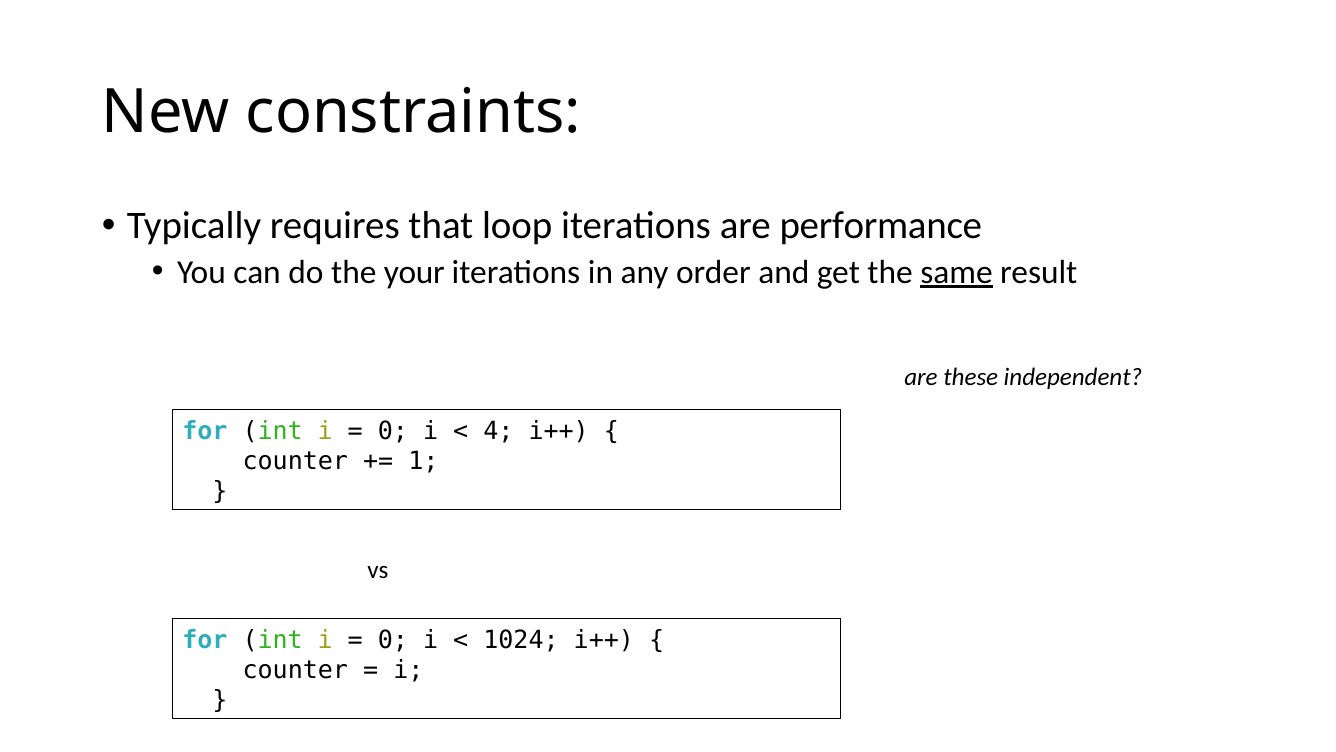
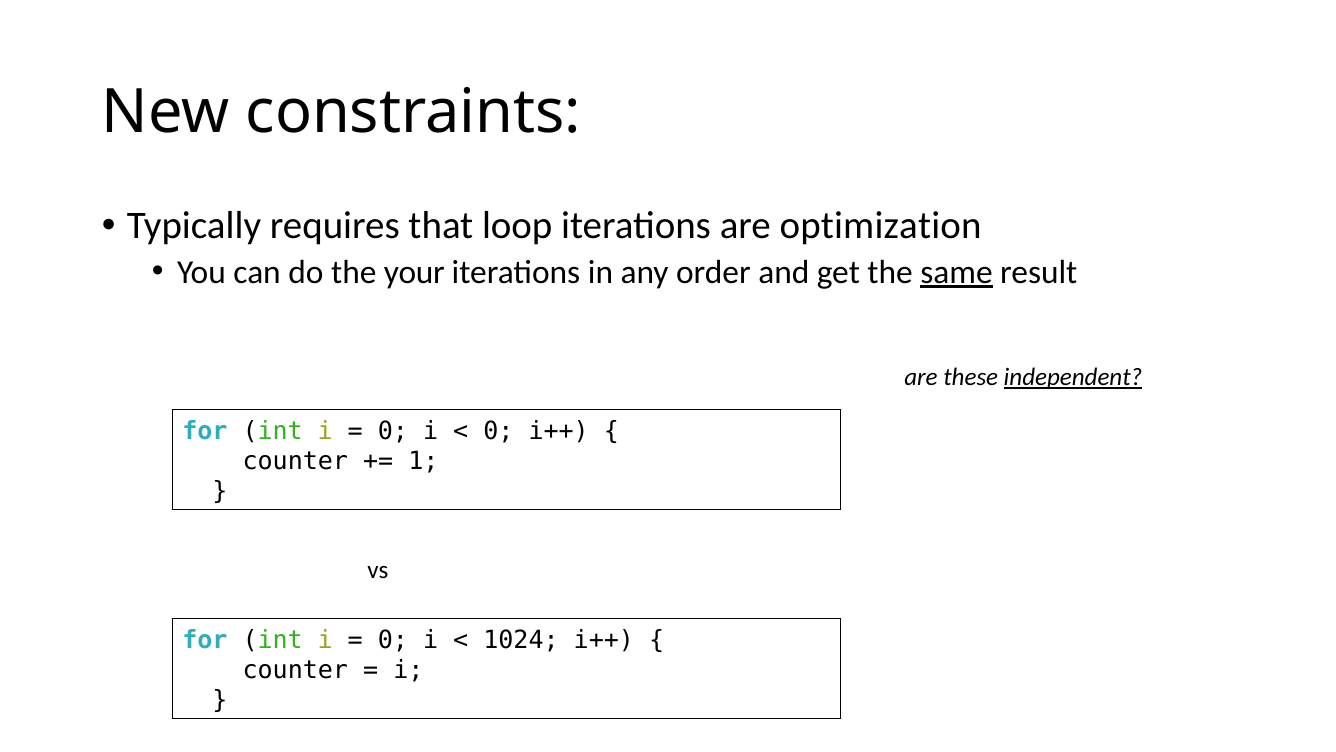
performance: performance -> optimization
independent underline: none -> present
4 at (498, 431): 4 -> 0
